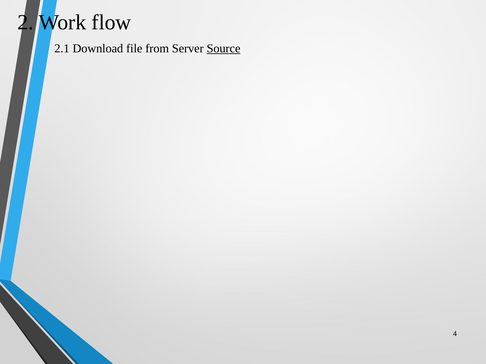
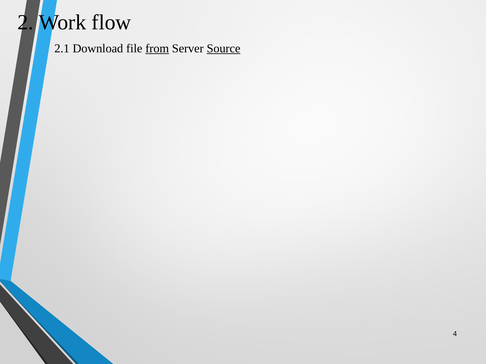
from underline: none -> present
